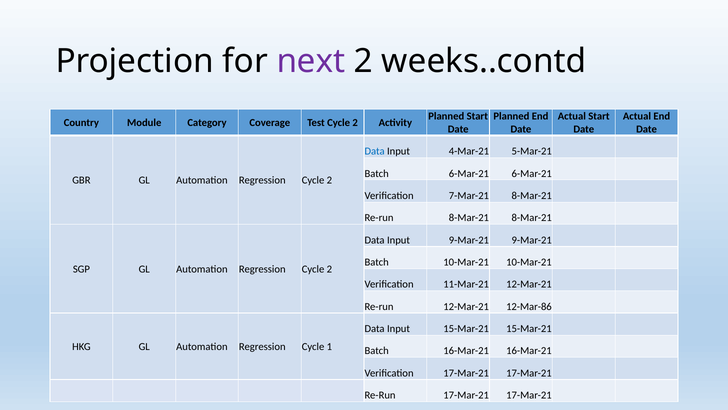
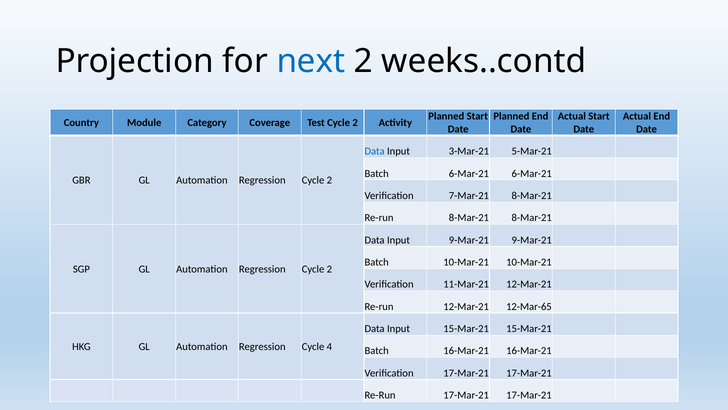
next colour: purple -> blue
4-Mar-21: 4-Mar-21 -> 3-Mar-21
12-Mar-86: 12-Mar-86 -> 12-Mar-65
1: 1 -> 4
